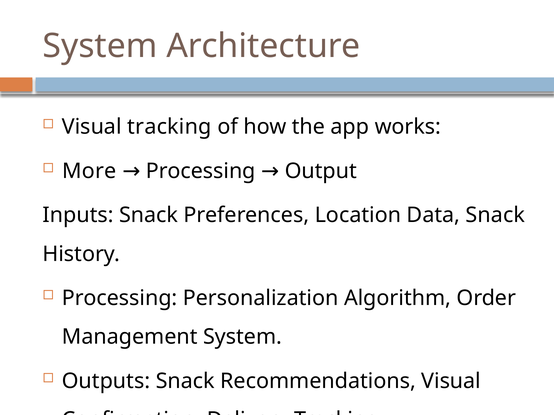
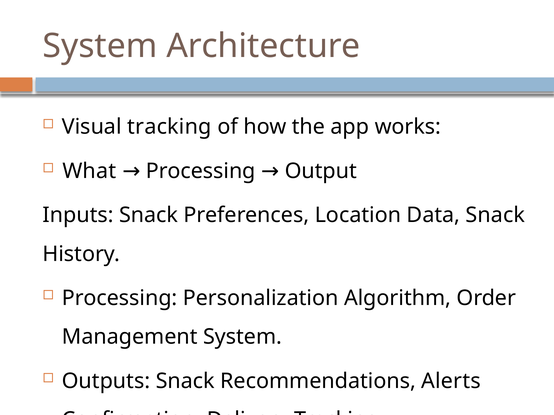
More: More -> What
Recommendations Visual: Visual -> Alerts
